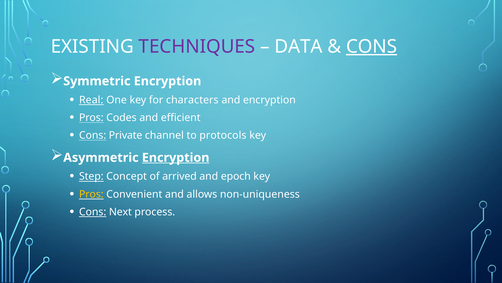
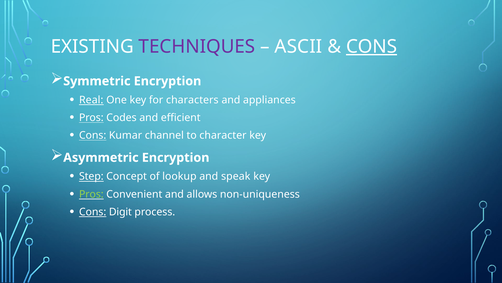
DATA: DATA -> ASCII
and encryption: encryption -> appliances
Private: Private -> Kumar
protocols: protocols -> character
Encryption at (176, 157) underline: present -> none
arrived: arrived -> lookup
epoch: epoch -> speak
Pros at (91, 194) colour: yellow -> light green
Next: Next -> Digit
